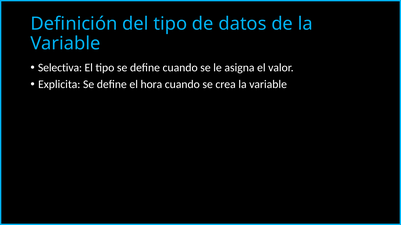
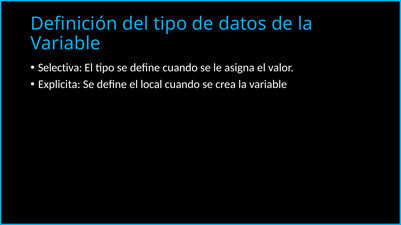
hora: hora -> local
